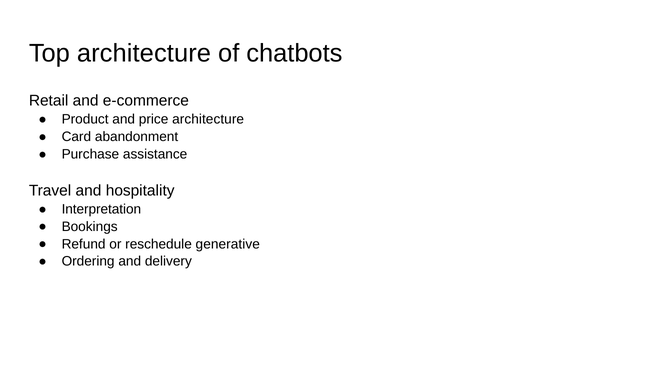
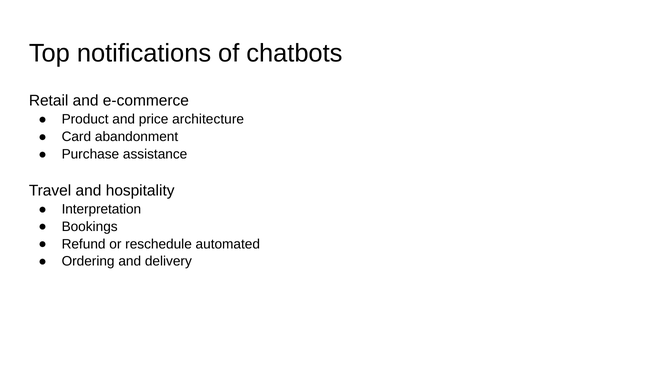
Top architecture: architecture -> notifications
generative: generative -> automated
